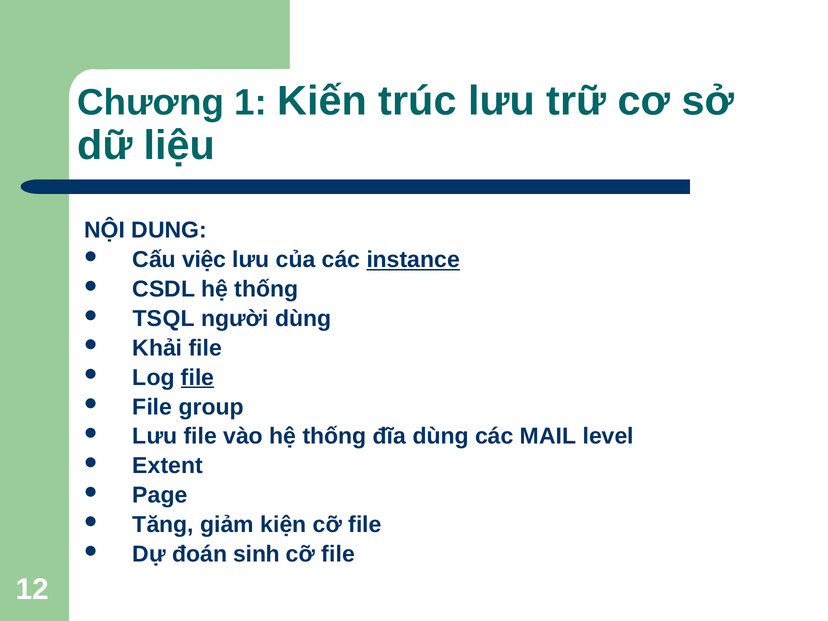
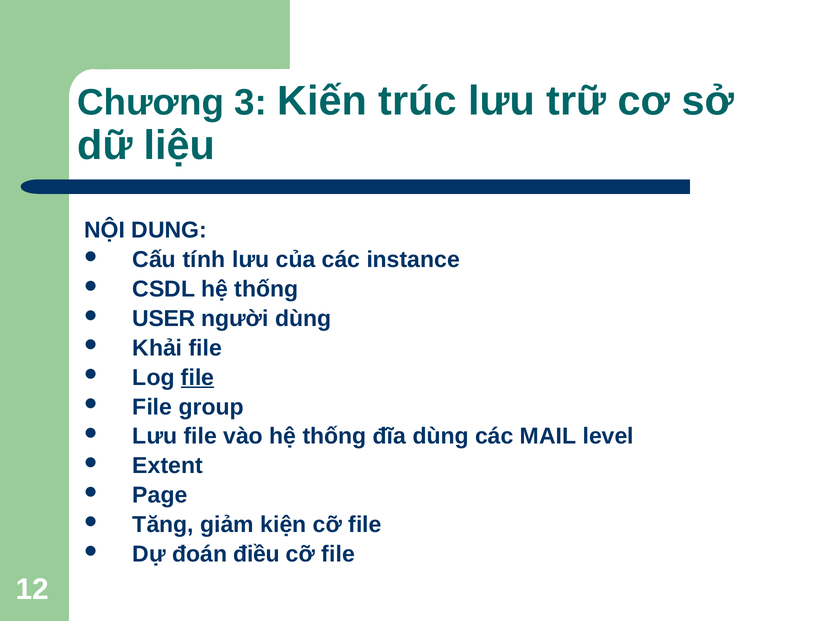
1: 1 -> 3
việc: việc -> tính
instance underline: present -> none
TSQL: TSQL -> USER
sinh: sinh -> điều
